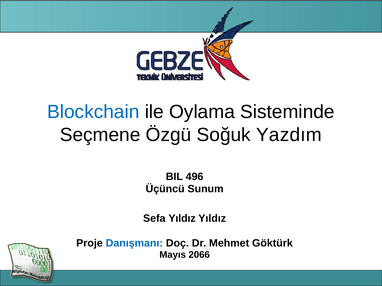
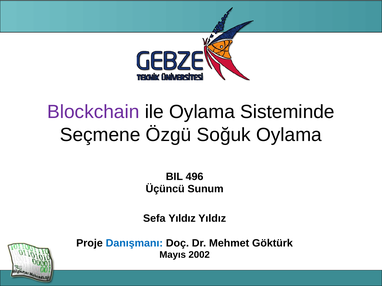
Blockchain colour: blue -> purple
Soğuk Yazdım: Yazdım -> Oylama
2066: 2066 -> 2002
